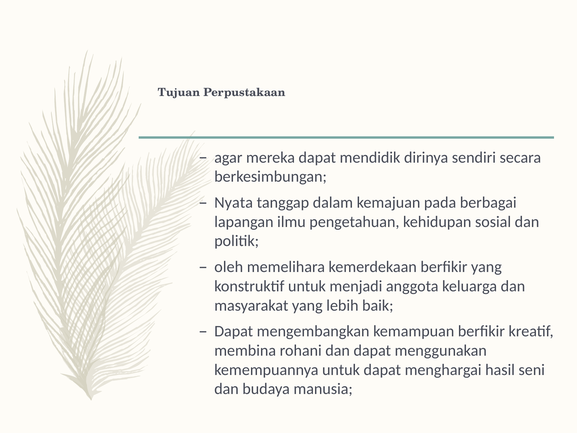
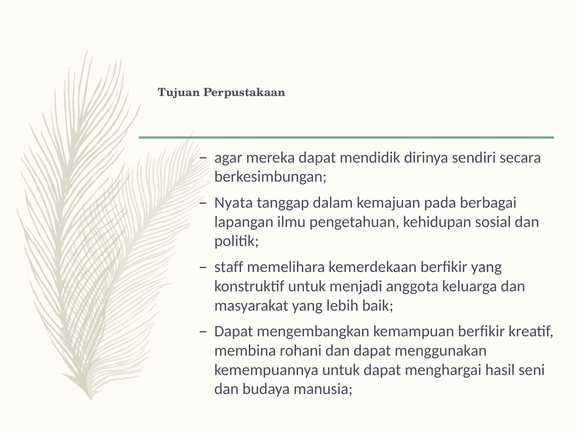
oleh: oleh -> staff
